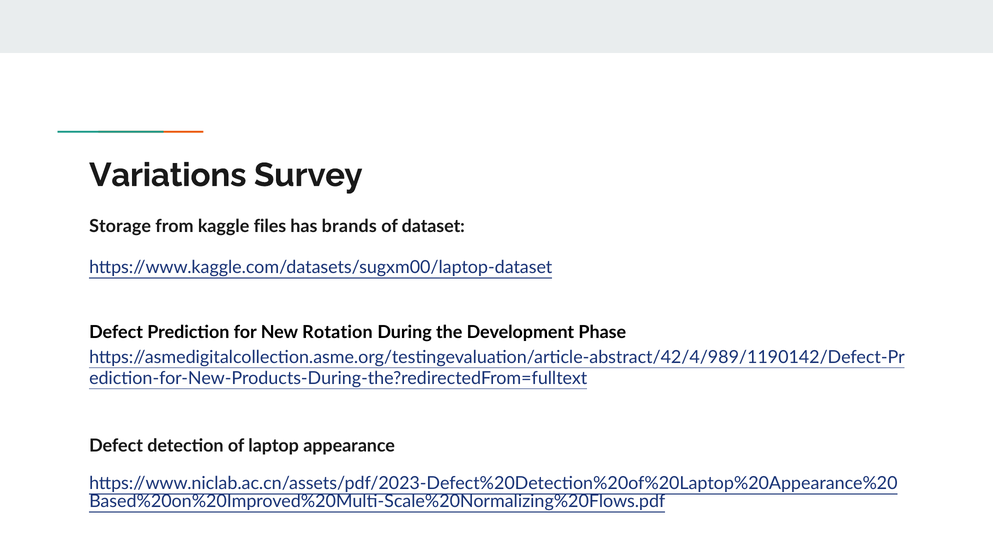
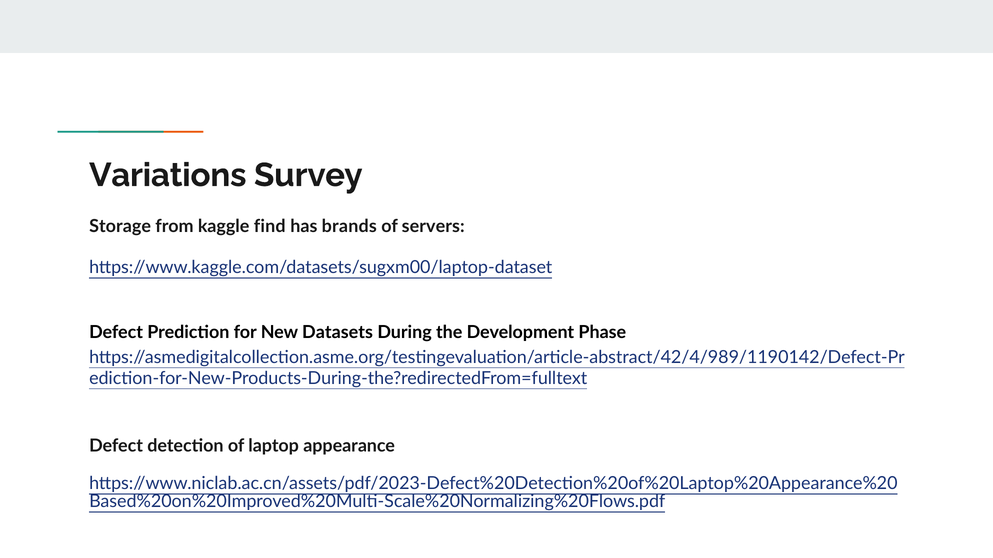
files: files -> find
dataset: dataset -> servers
Rotation: Rotation -> Datasets
